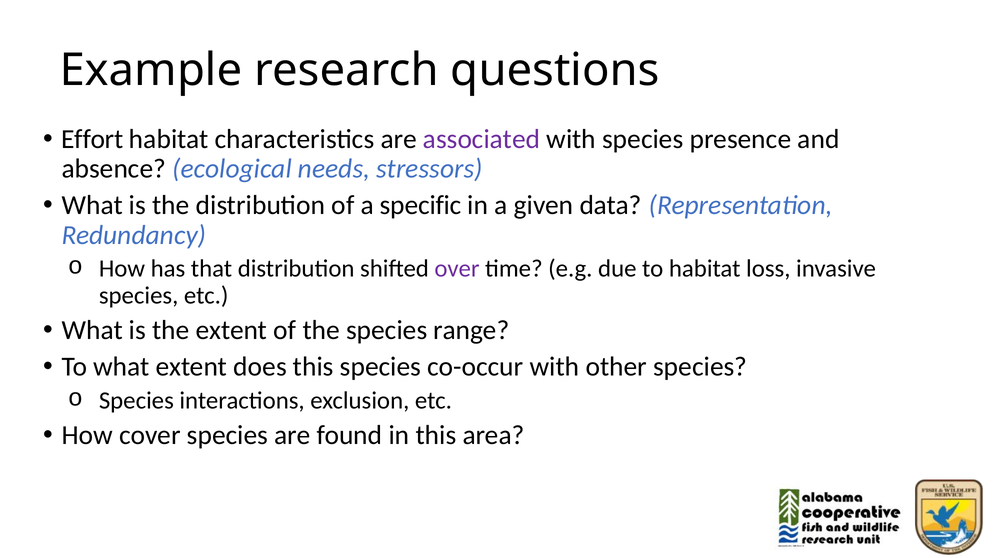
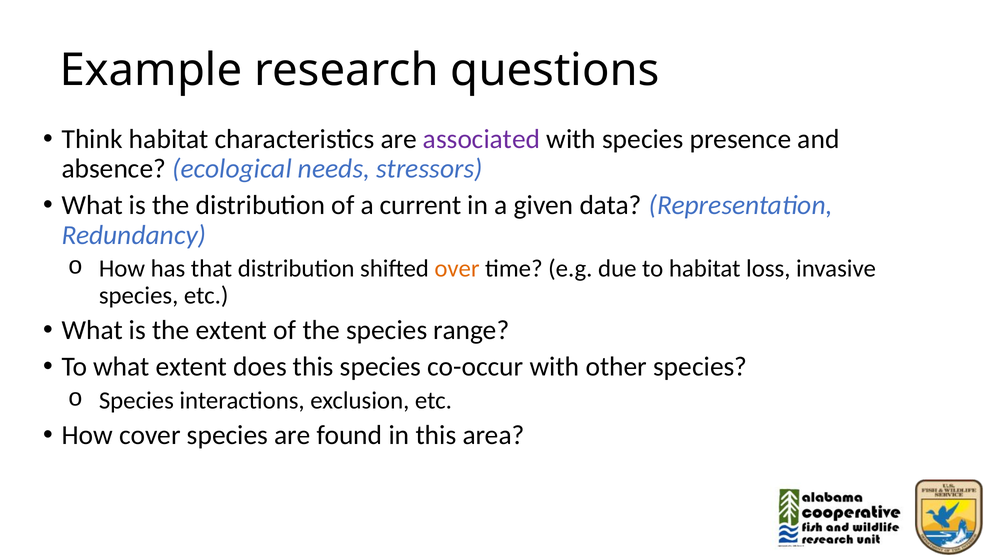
Effort: Effort -> Think
specific: specific -> current
over colour: purple -> orange
